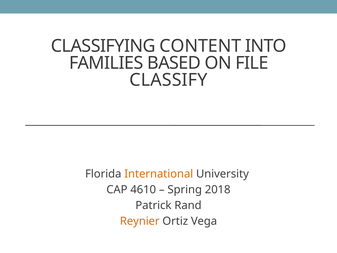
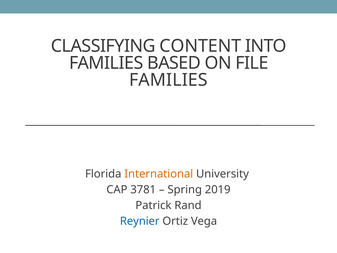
CLASSIFY at (168, 80): CLASSIFY -> FAMILIES
4610: 4610 -> 3781
2018: 2018 -> 2019
Reynier colour: orange -> blue
